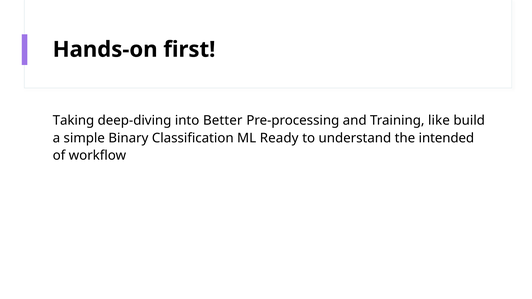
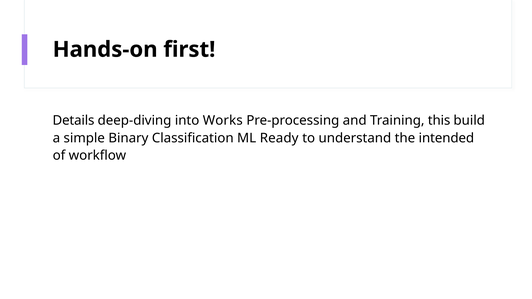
Taking: Taking -> Details
Better: Better -> Works
like: like -> this
